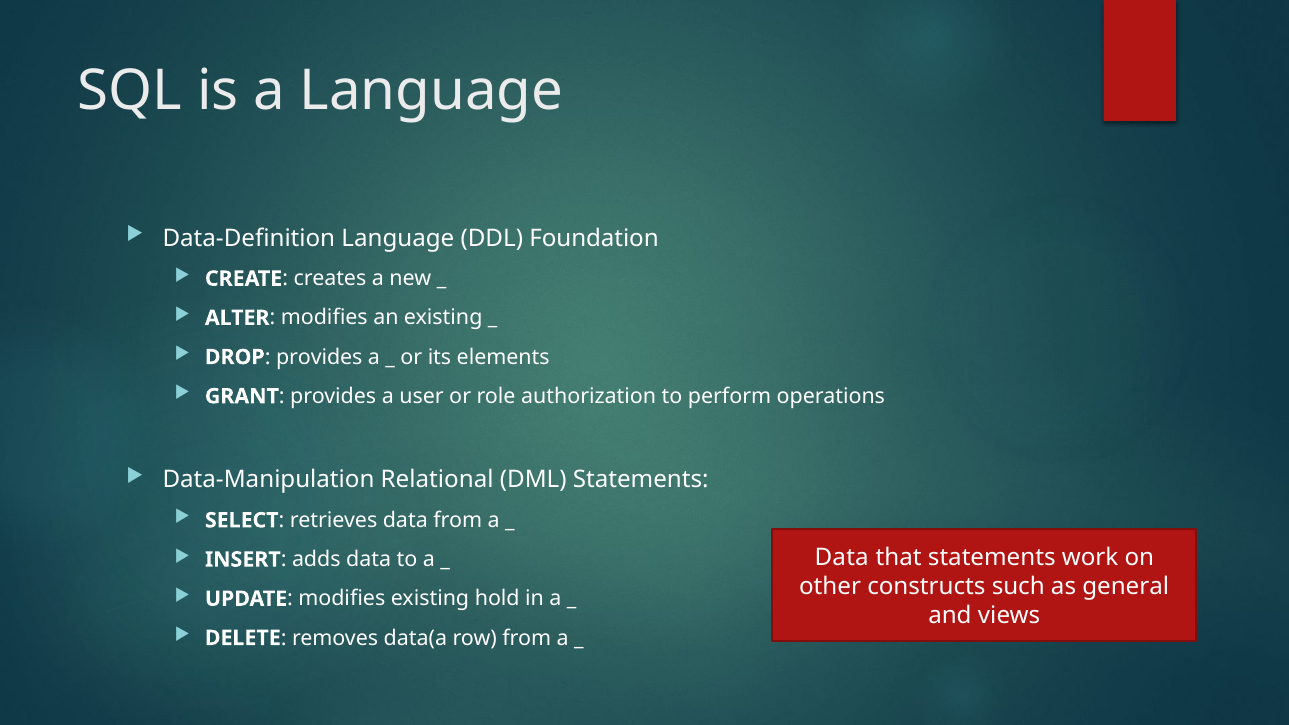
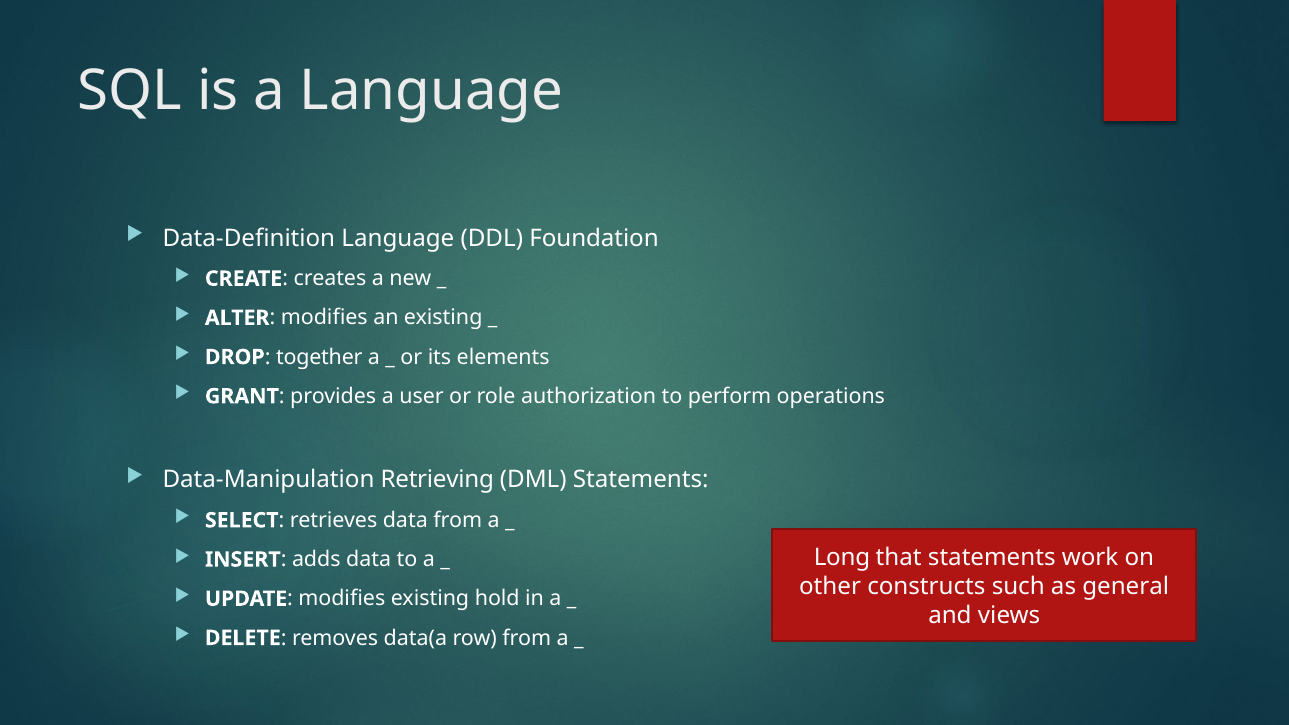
DROP provides: provides -> together
Relational: Relational -> Retrieving
Data at (842, 557): Data -> Long
